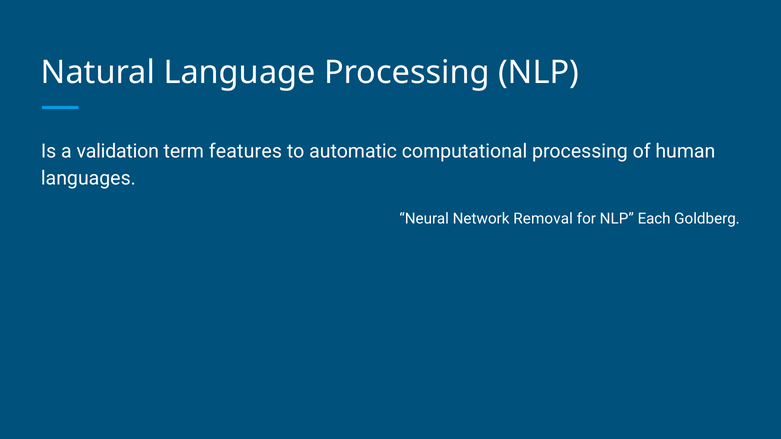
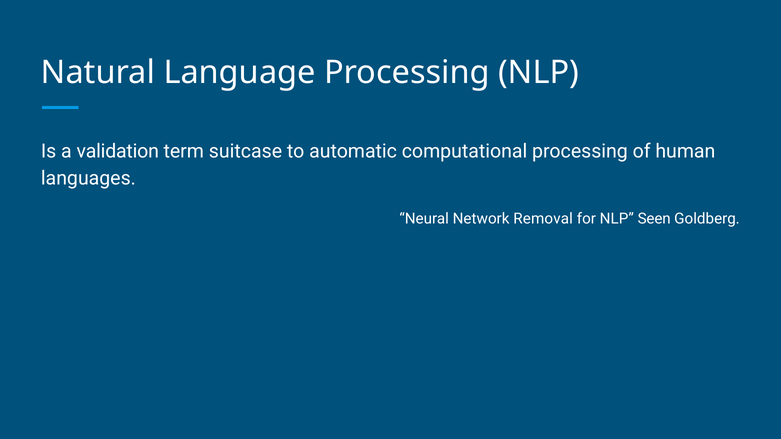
features: features -> suitcase
Each: Each -> Seen
